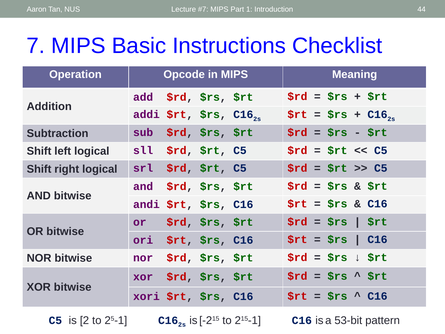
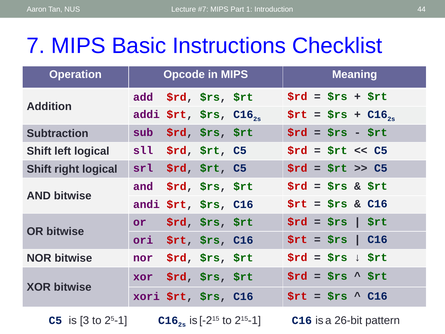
2: 2 -> 3
53-bit: 53-bit -> 26-bit
